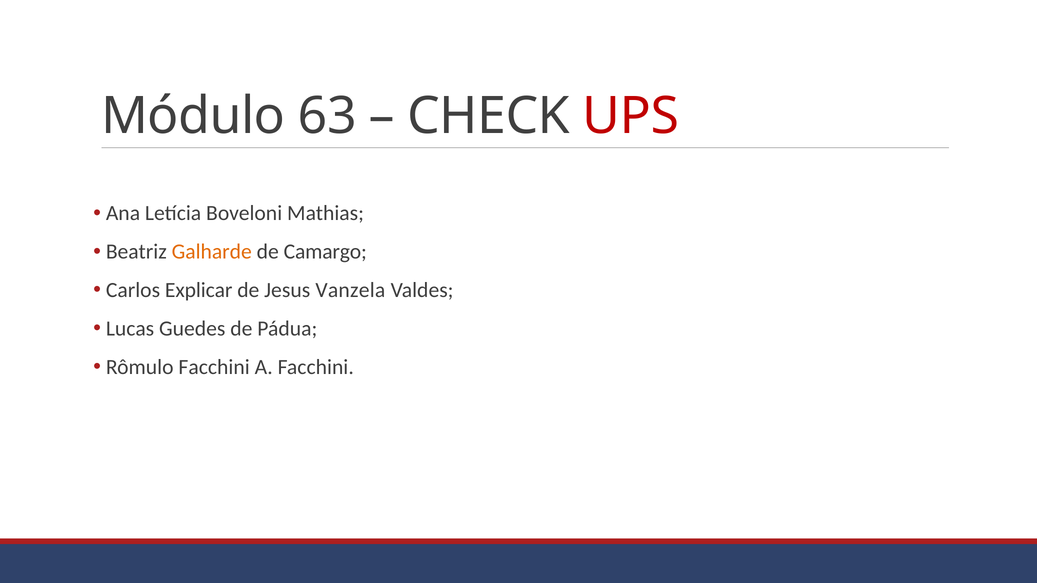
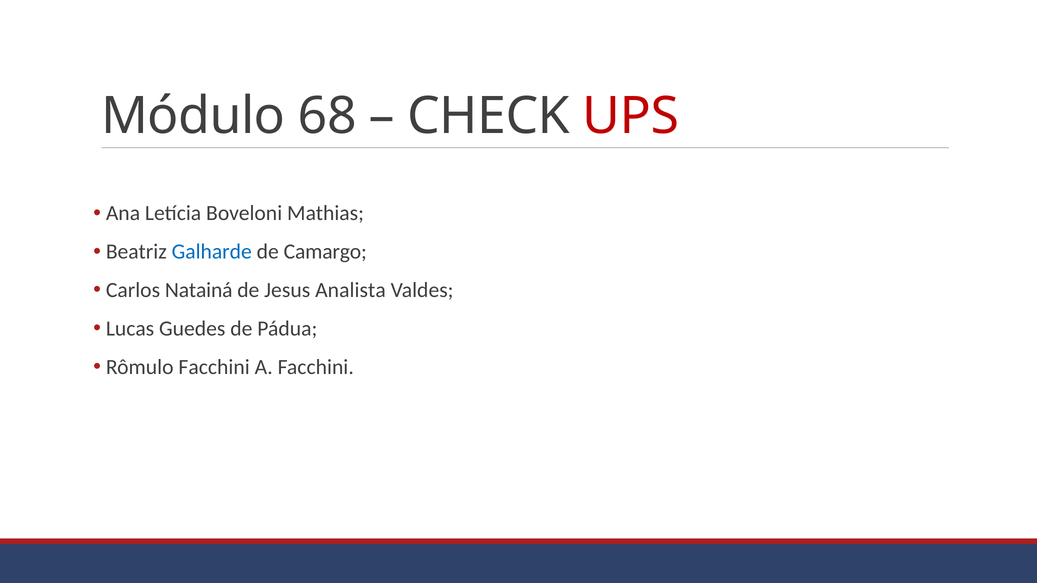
63: 63 -> 68
Galharde colour: orange -> blue
Explicar: Explicar -> Natainá
Vanzela: Vanzela -> Analista
